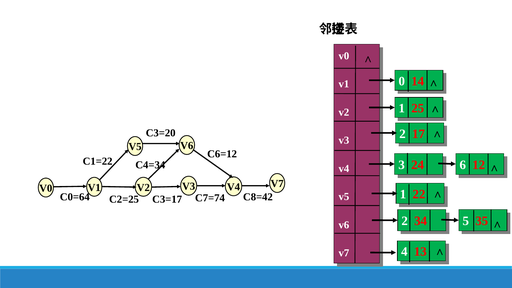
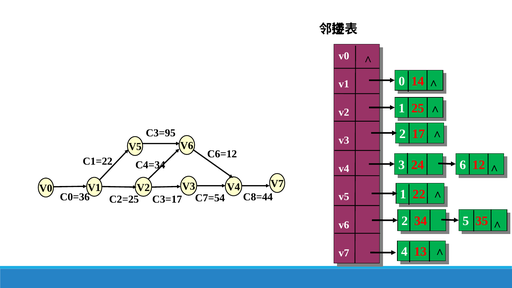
C3=20: C3=20 -> C3=95
C0=64: C0=64 -> C0=36
C7=74: C7=74 -> C7=54
C8=42: C8=42 -> C8=44
